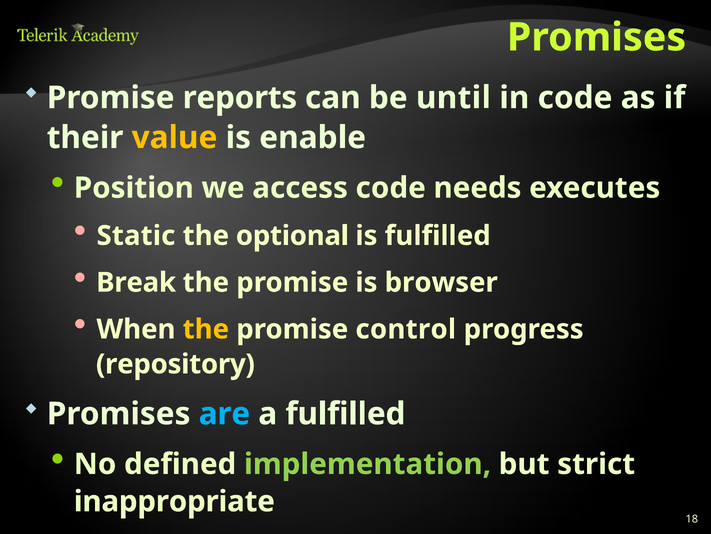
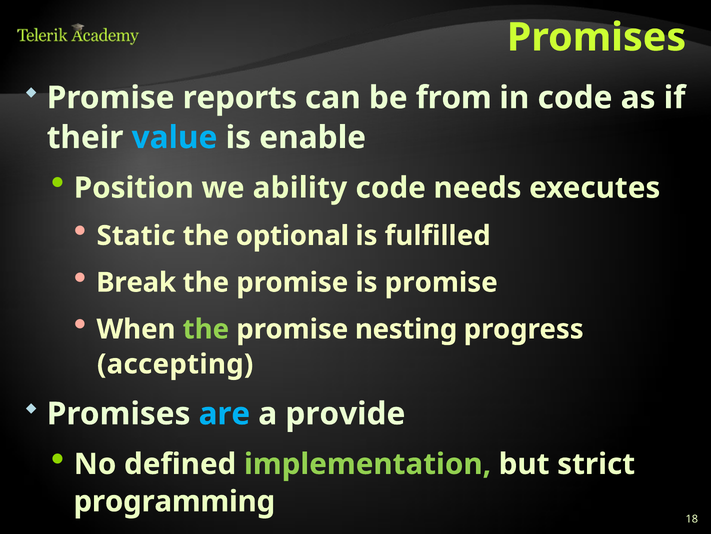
until: until -> from
value colour: yellow -> light blue
access: access -> ability
is browser: browser -> promise
the at (206, 329) colour: yellow -> light green
control: control -> nesting
repository: repository -> accepting
a fulfilled: fulfilled -> provide
inappropriate: inappropriate -> programming
